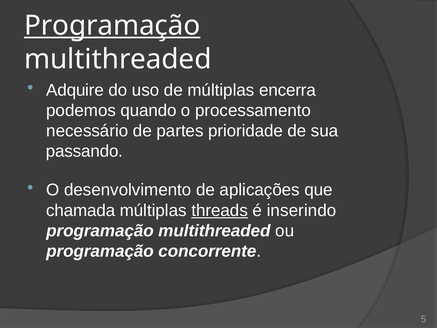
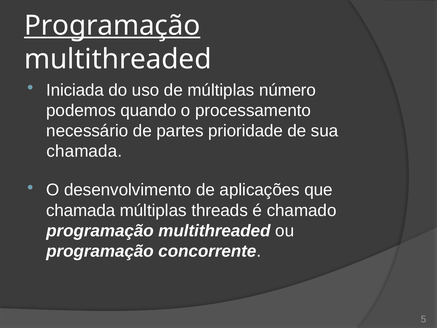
Adquire: Adquire -> Iniciada
encerra: encerra -> número
passando at (85, 151): passando -> chamada
threads underline: present -> none
inserindo: inserindo -> chamado
